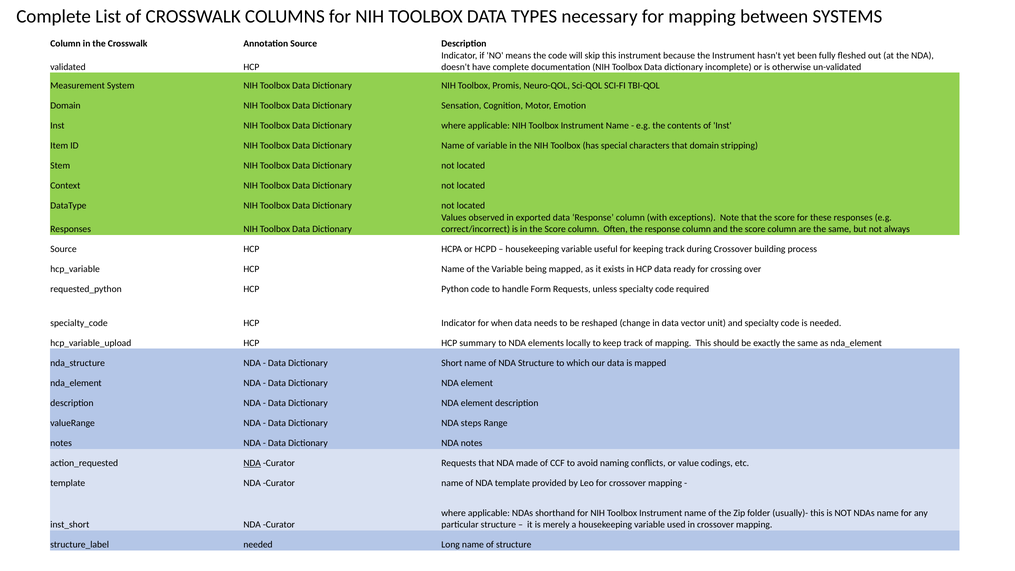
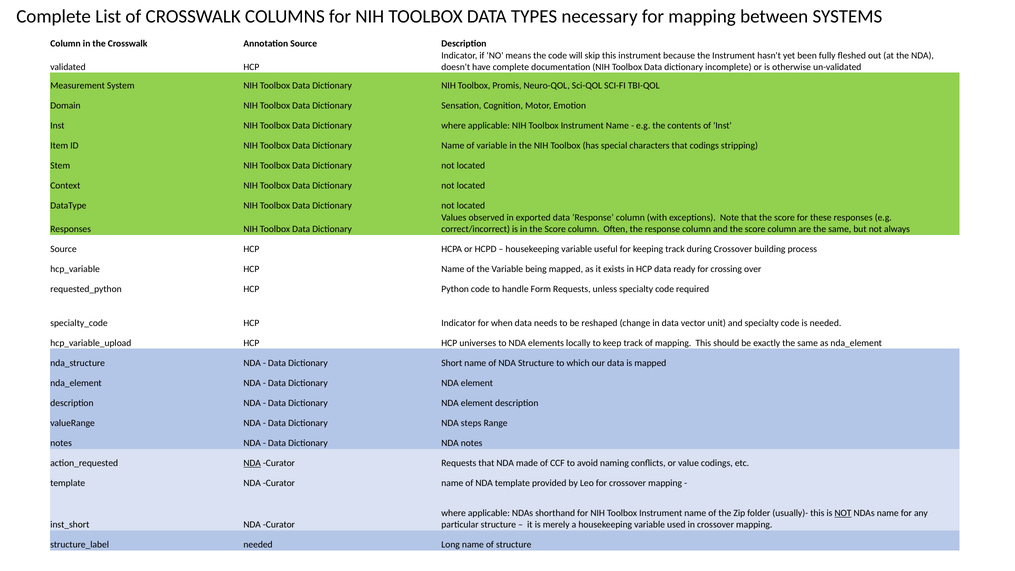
that domain: domain -> codings
summary: summary -> universes
NOT at (843, 513) underline: none -> present
